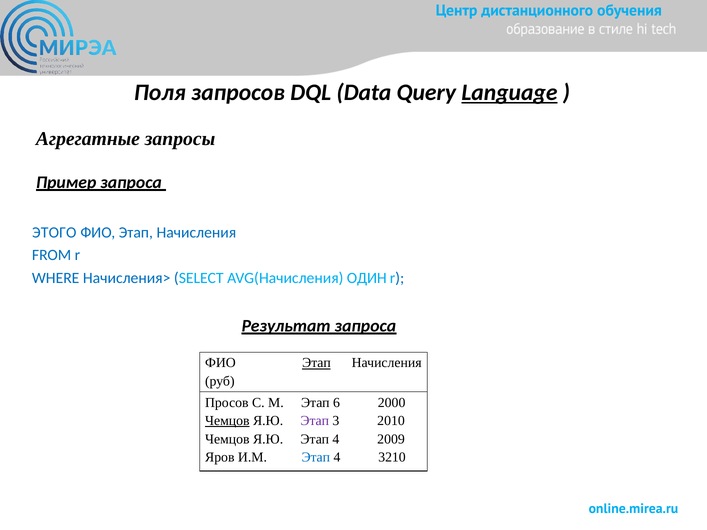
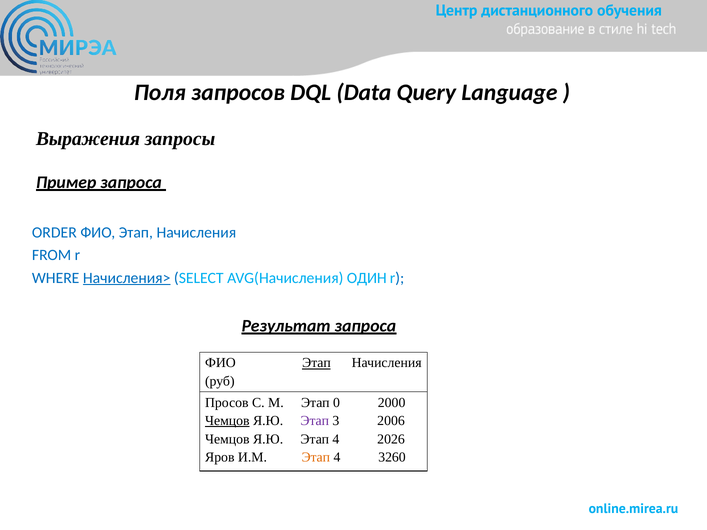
Language underline: present -> none
Агрегатные: Агрегатные -> Выражения
ЭТОГО: ЭТОГО -> ORDER
Начисления> underline: none -> present
6: 6 -> 0
2010: 2010 -> 2006
2009: 2009 -> 2026
Этап at (316, 457) colour: blue -> orange
3210: 3210 -> 3260
